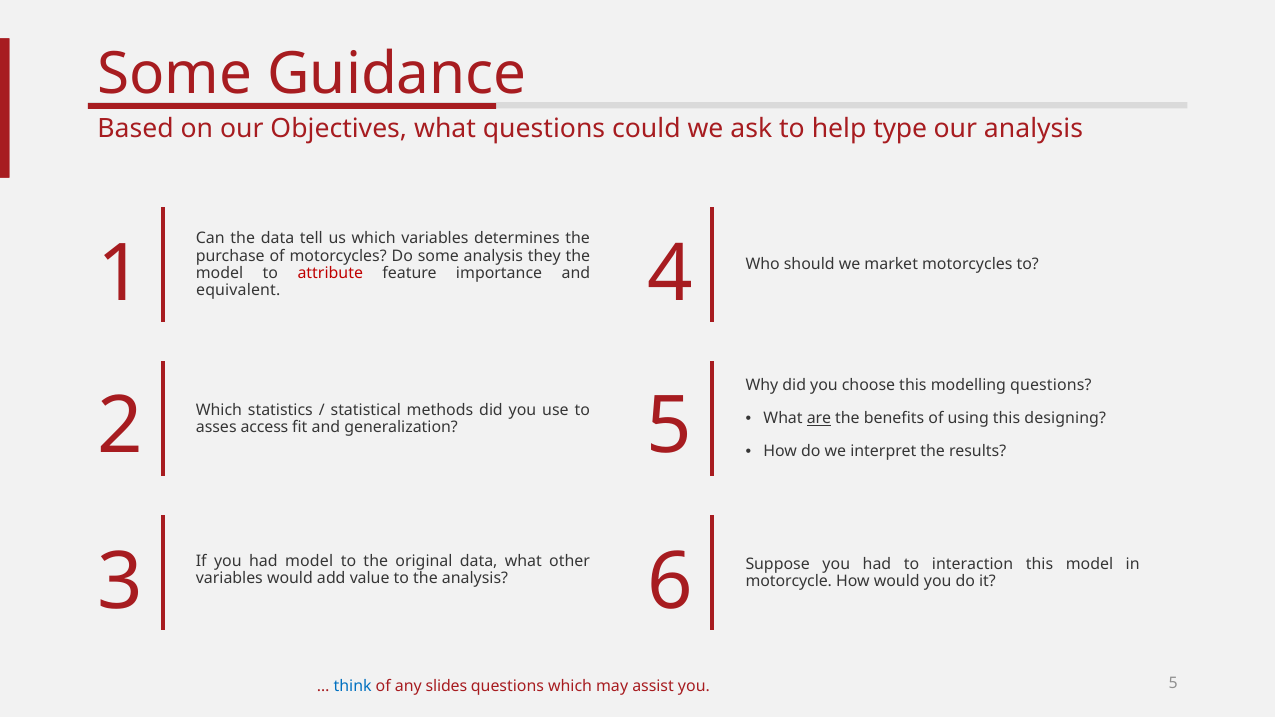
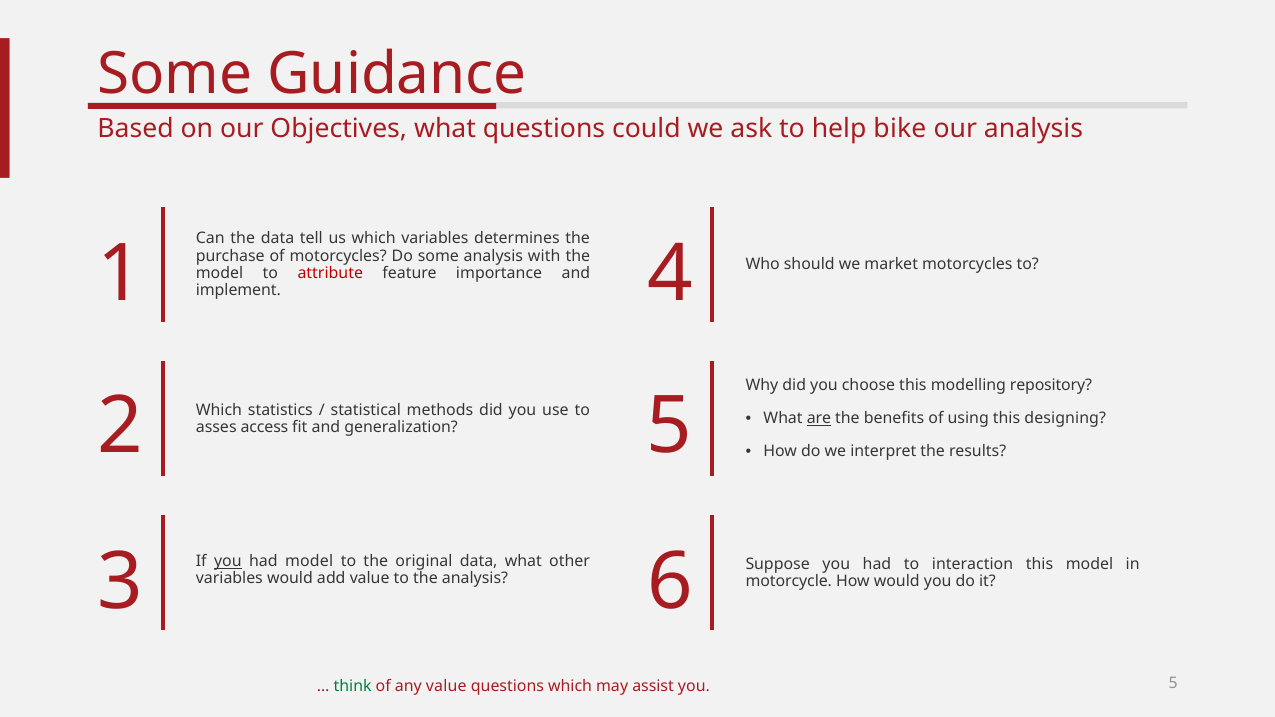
type: type -> bike
they: they -> with
equivalent: equivalent -> implement
modelling questions: questions -> repository
you at (228, 561) underline: none -> present
think colour: blue -> green
any slides: slides -> value
